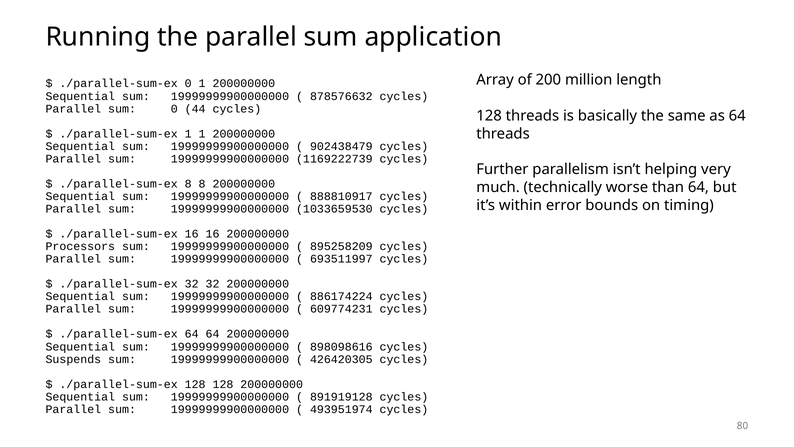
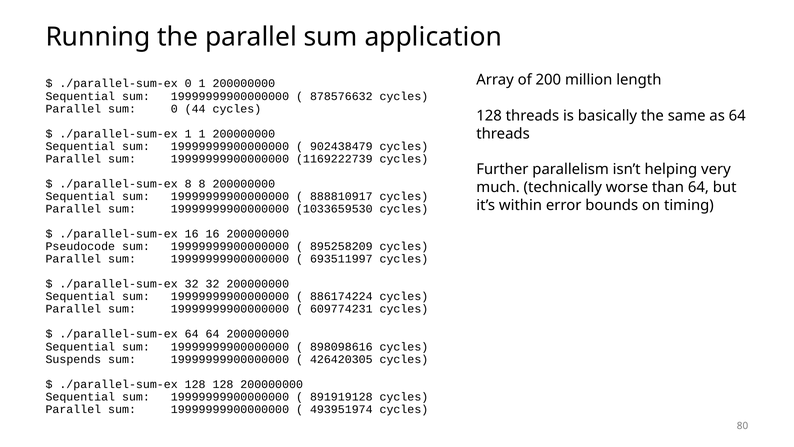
Processors: Processors -> Pseudocode
